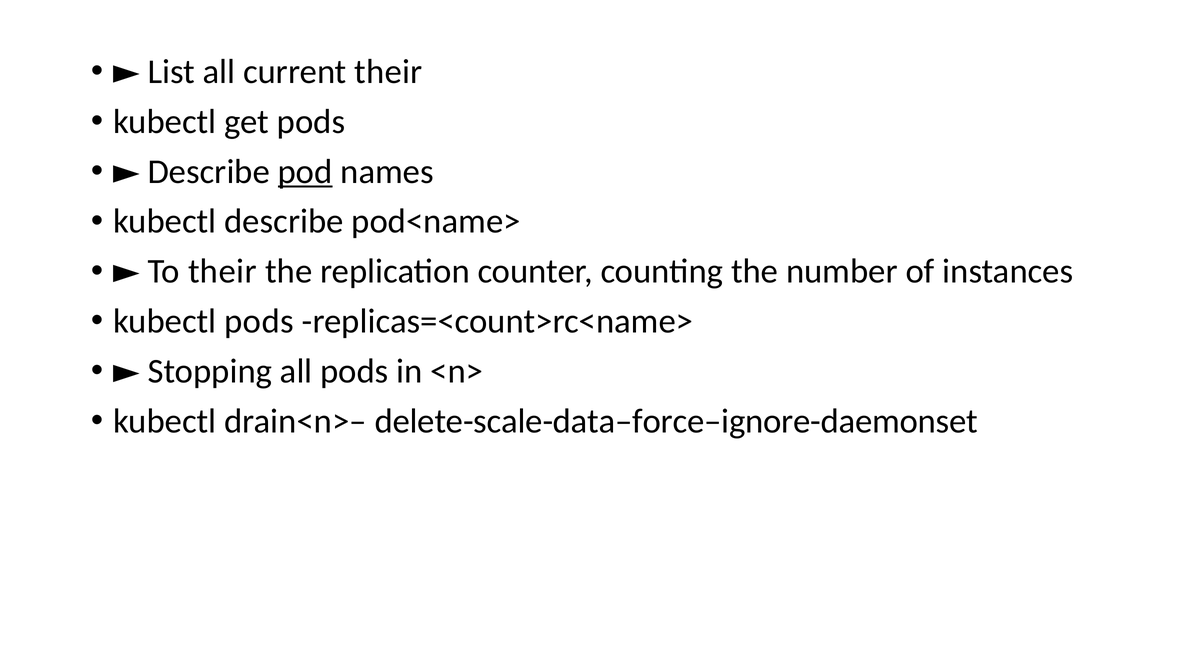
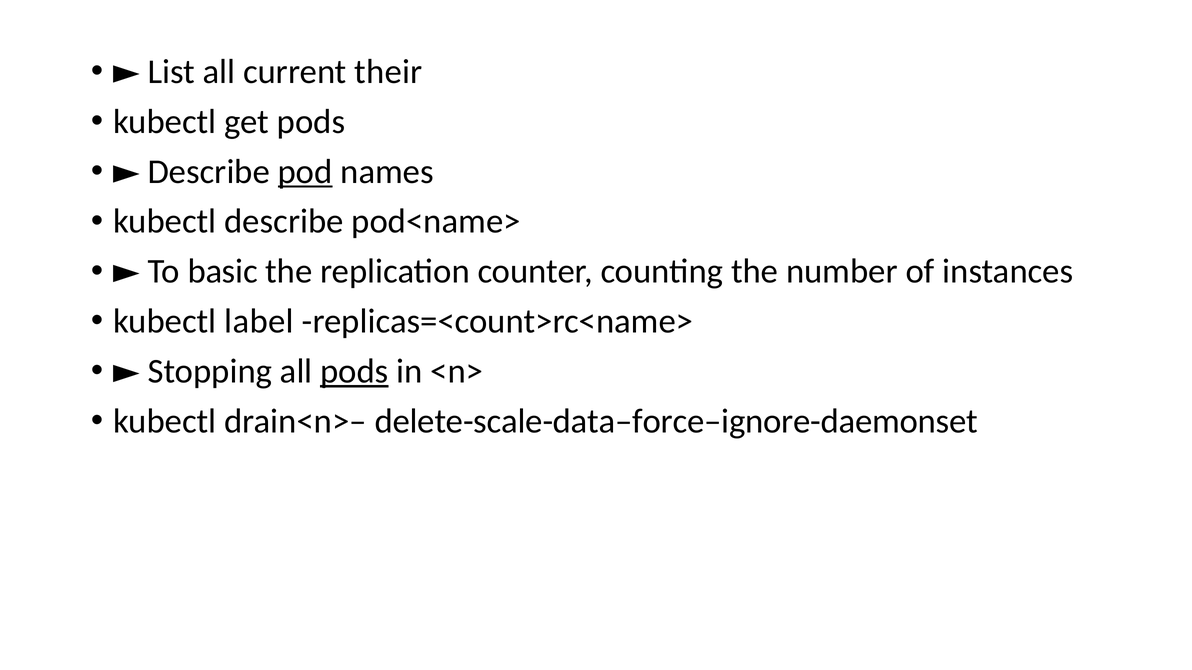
their at (222, 272): their -> basic
kubectl pods: pods -> label
pods at (354, 372) underline: none -> present
